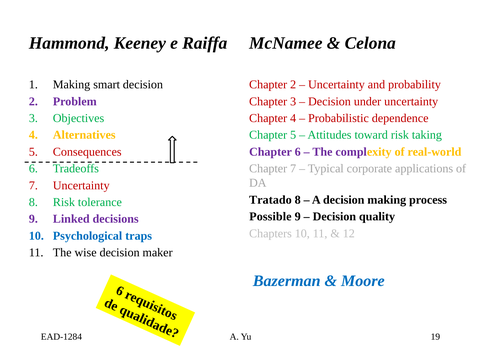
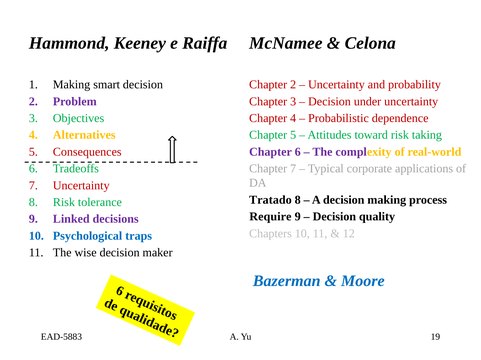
Possible: Possible -> Require
EAD-1284: EAD-1284 -> EAD-5883
